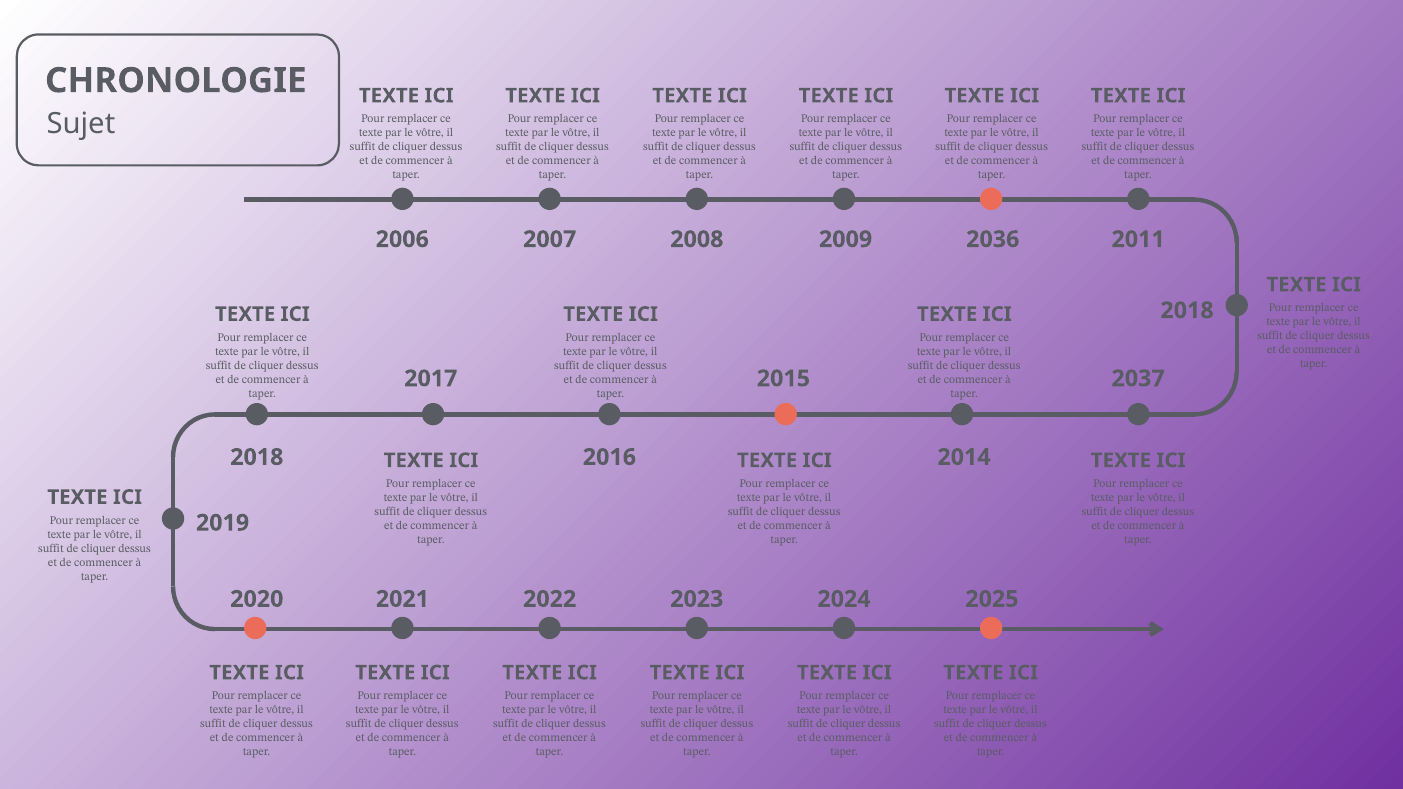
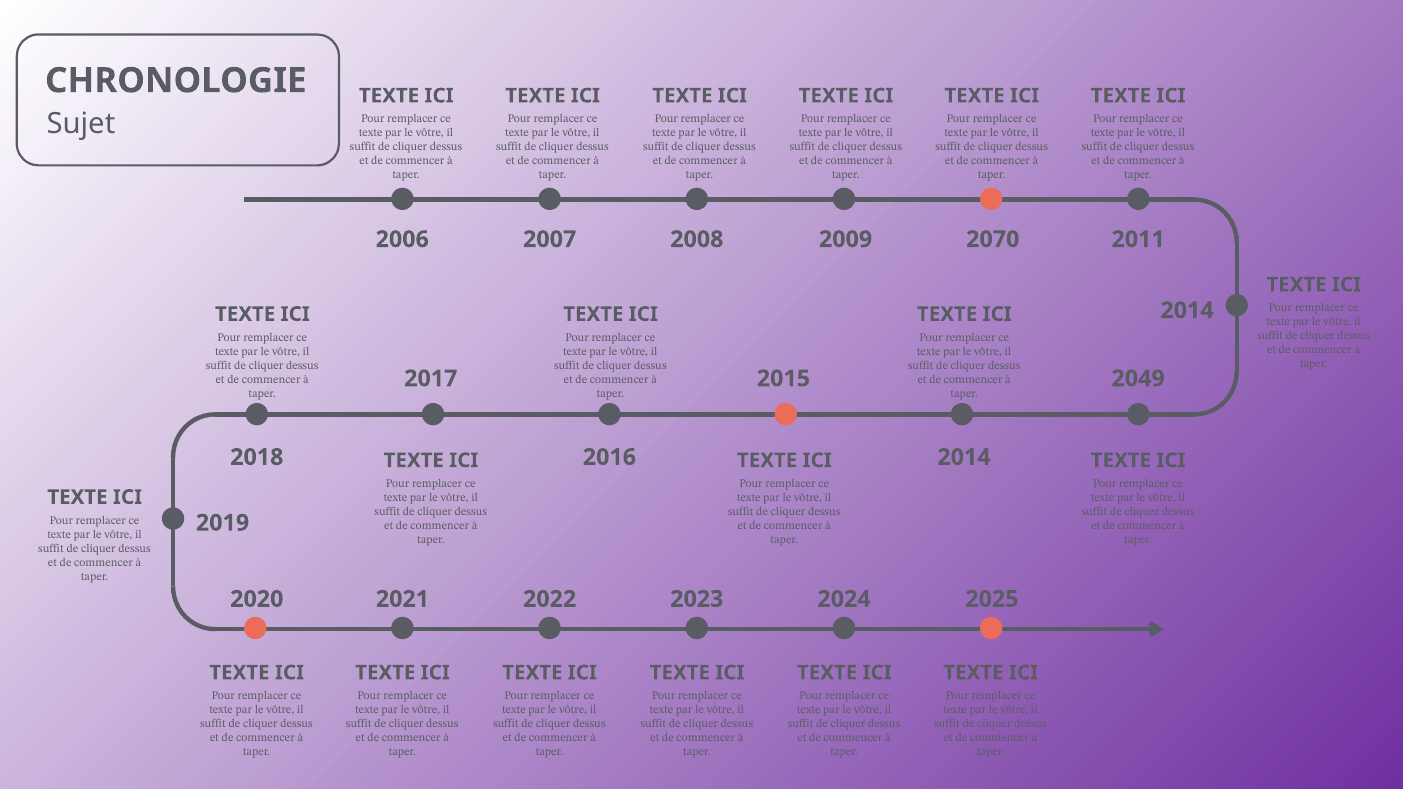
2036: 2036 -> 2070
2018 at (1187, 311): 2018 -> 2014
2037: 2037 -> 2049
